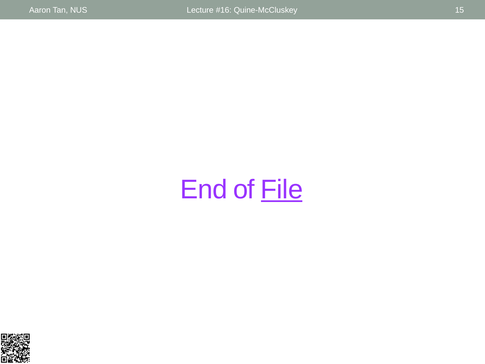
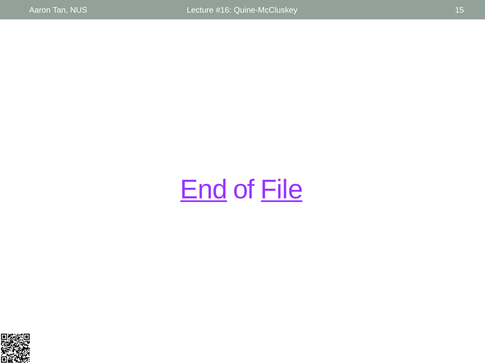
End underline: none -> present
